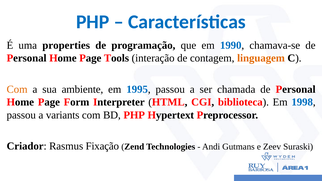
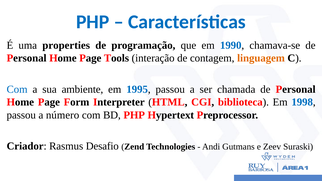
Com at (17, 89) colour: orange -> blue
variants: variants -> número
Fixação: Fixação -> Desafio
